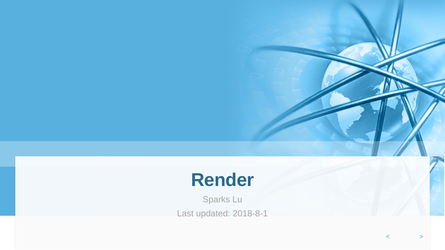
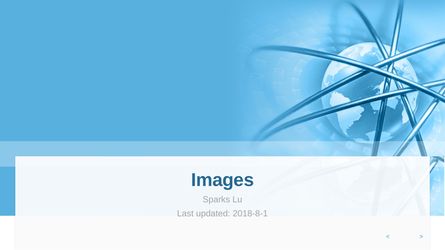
Render: Render -> Images
